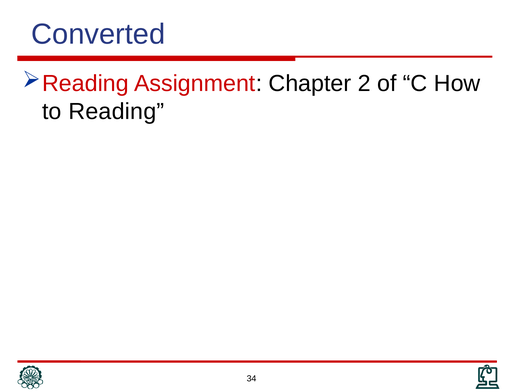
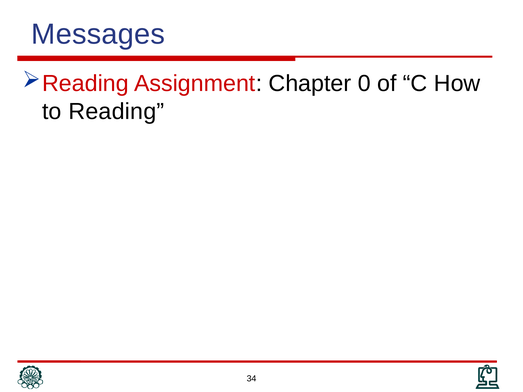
Converted: Converted -> Messages
2: 2 -> 0
